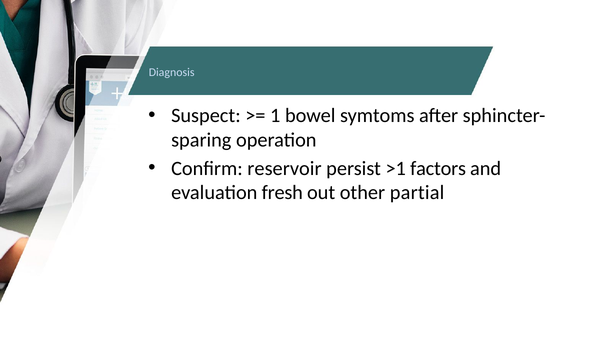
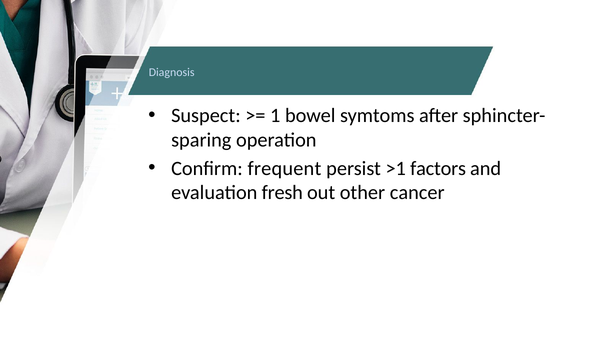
reservoir: reservoir -> frequent
partial: partial -> cancer
